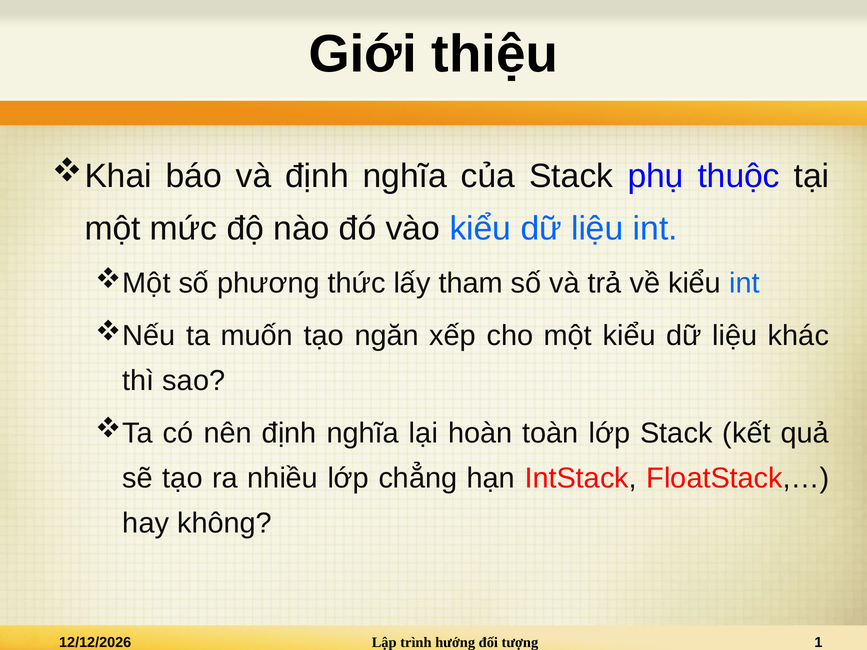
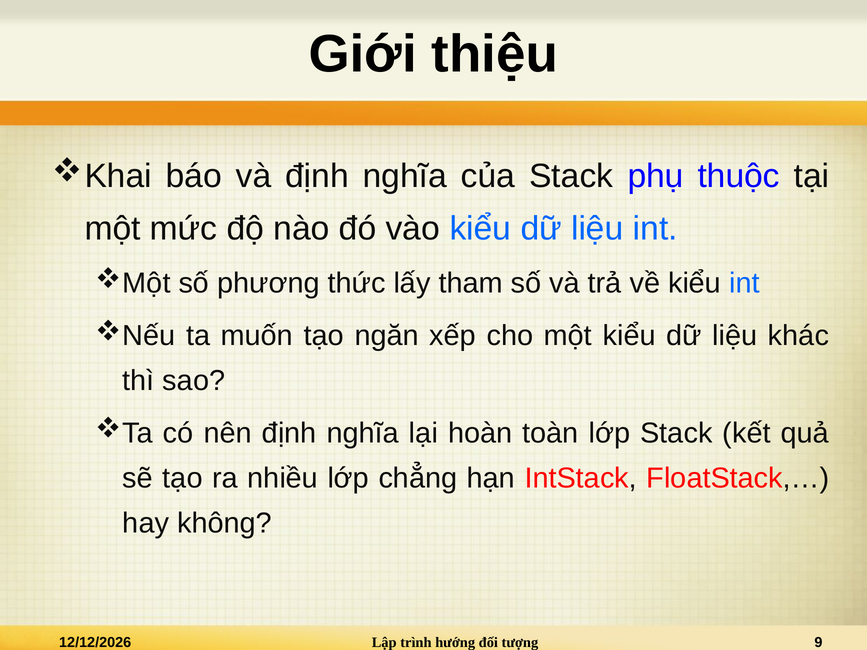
1: 1 -> 9
